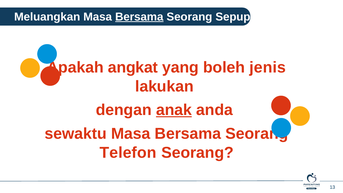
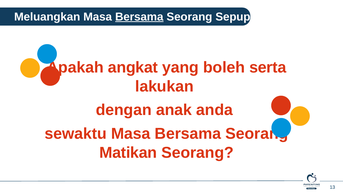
jenis: jenis -> serta
anak at (174, 110) underline: present -> none
Telefon: Telefon -> Matikan
